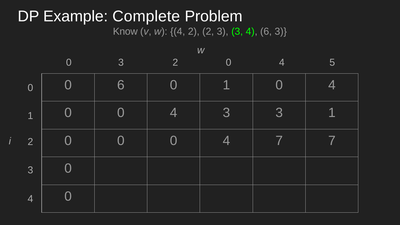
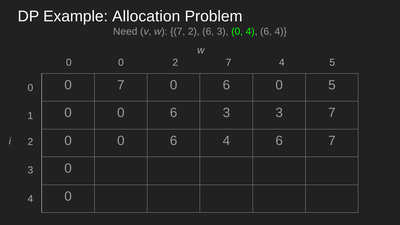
Complete: Complete -> Allocation
Know: Know -> Need
w 4: 4 -> 7
2 2: 2 -> 6
3 at (237, 32): 3 -> 0
4 6 3: 3 -> 4
3 at (121, 63): 3 -> 0
2 0: 0 -> 7
0 6: 6 -> 7
1 at (226, 85): 1 -> 6
4 at (332, 85): 4 -> 5
4 at (174, 113): 4 -> 6
3 1: 1 -> 7
0 at (174, 141): 0 -> 6
7 at (279, 141): 7 -> 6
